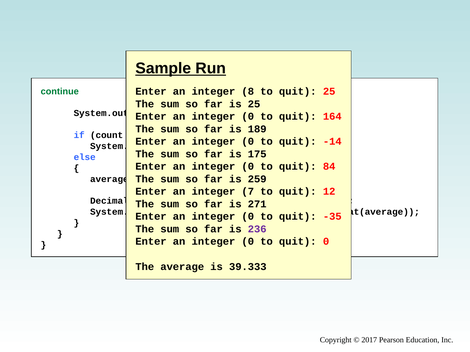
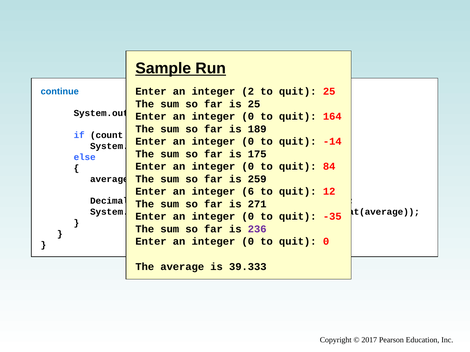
continue colour: green -> blue
8: 8 -> 2
7: 7 -> 6
